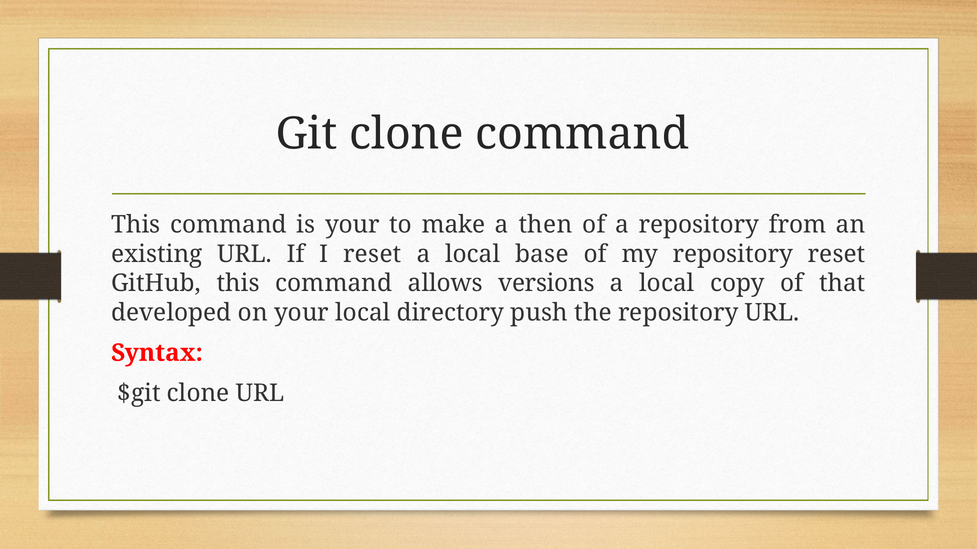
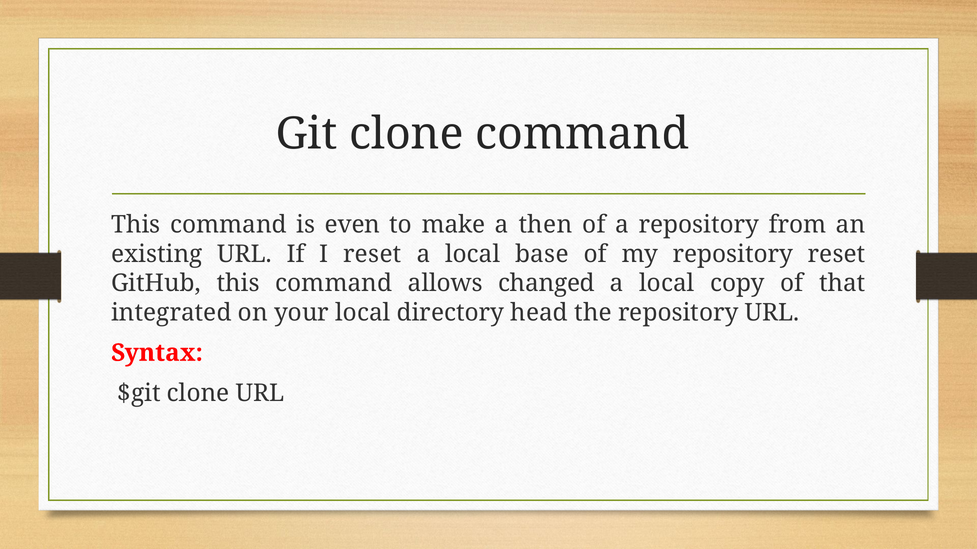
is your: your -> even
versions: versions -> changed
developed: developed -> integrated
push: push -> head
